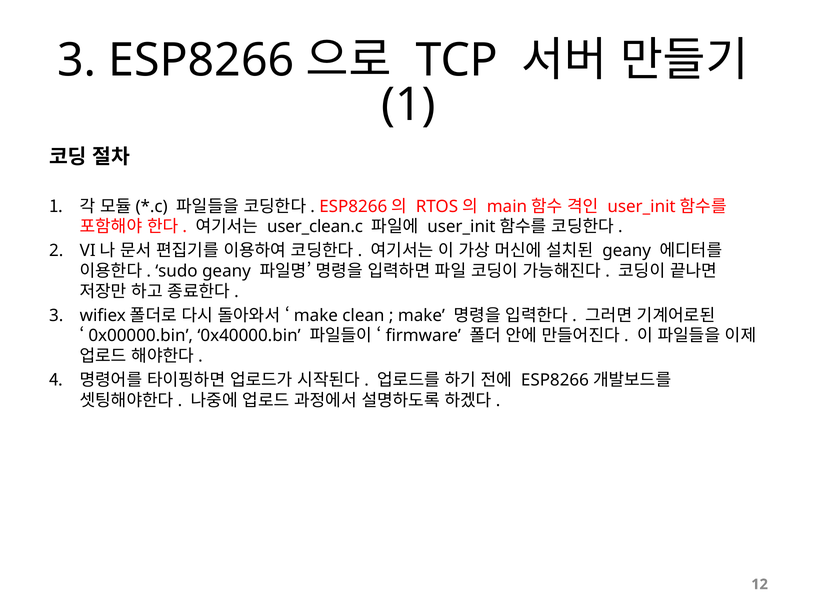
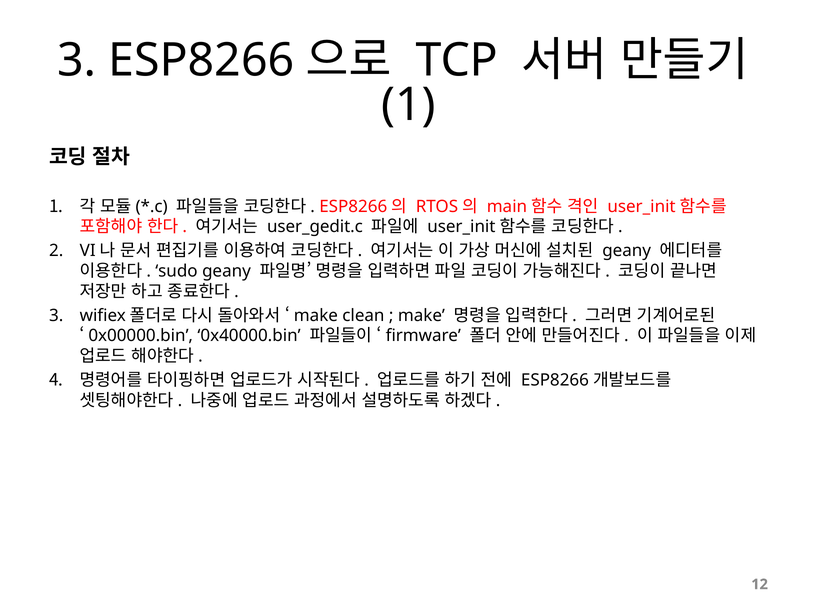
user_clean.c: user_clean.c -> user_gedit.c
